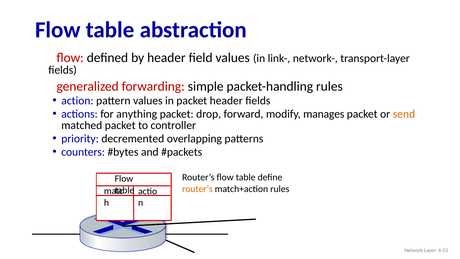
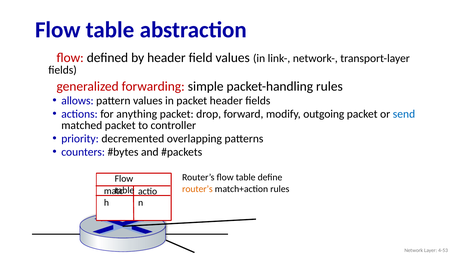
action: action -> allows
manages: manages -> outgoing
send colour: orange -> blue
